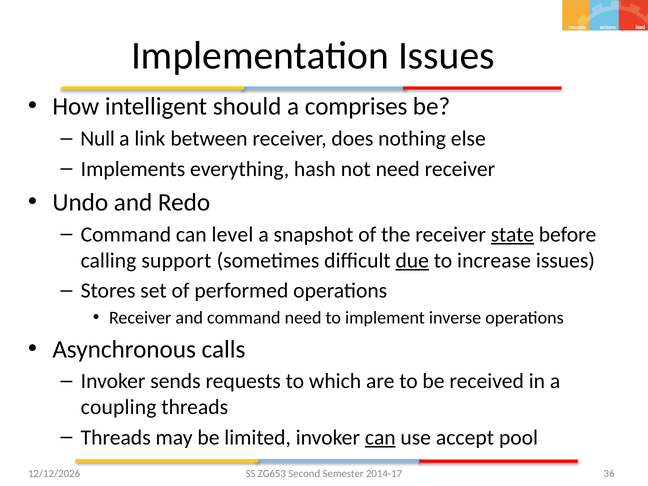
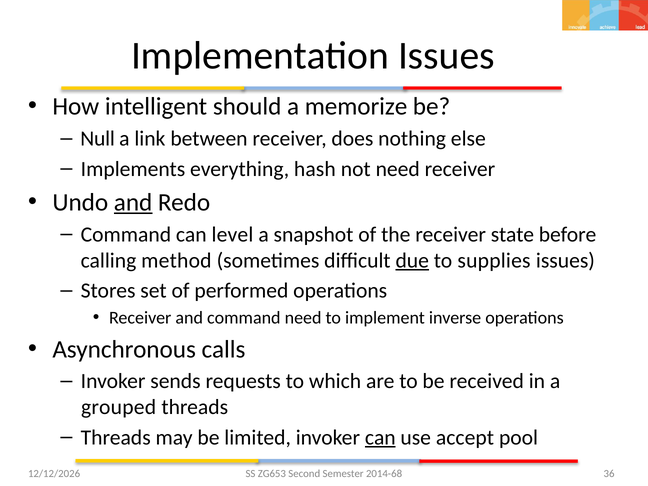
comprises: comprises -> memorize
and at (133, 202) underline: none -> present
state underline: present -> none
support: support -> method
increase: increase -> supplies
coupling: coupling -> grouped
2014-17: 2014-17 -> 2014-68
